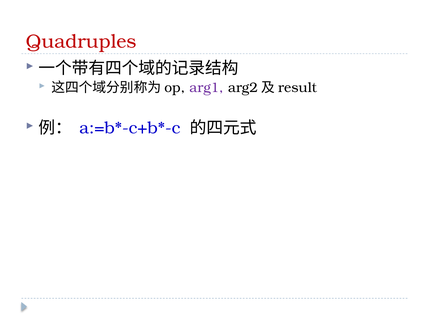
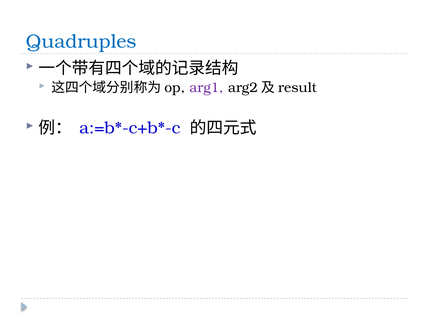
Quadruples colour: red -> blue
